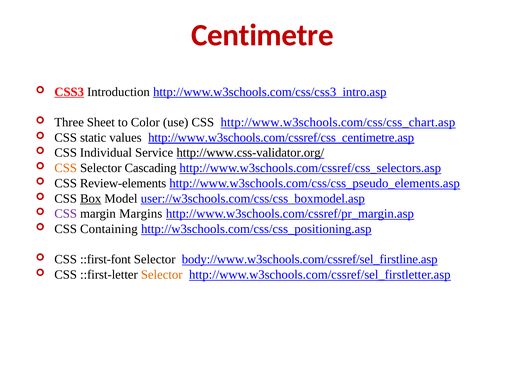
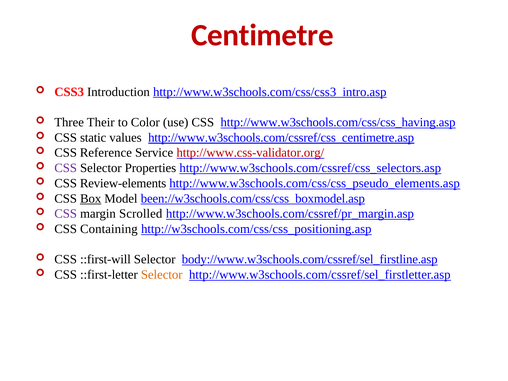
CSS3 underline: present -> none
Sheet: Sheet -> Their
http://www.w3schools.com/css/css_chart.asp: http://www.w3schools.com/css/css_chart.asp -> http://www.w3schools.com/css/css_having.asp
Individual: Individual -> Reference
http://www.css-validator.org/ colour: black -> red
CSS at (66, 168) colour: orange -> purple
Cascading: Cascading -> Properties
user://w3schools.com/css/css_boxmodel.asp: user://w3schools.com/css/css_boxmodel.asp -> been://w3schools.com/css/css_boxmodel.asp
Margins: Margins -> Scrolled
::first-font: ::first-font -> ::first-will
